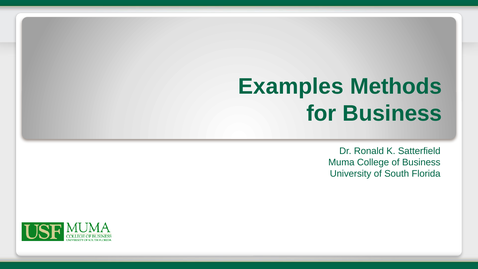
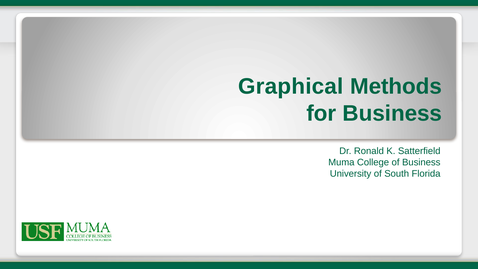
Examples: Examples -> Graphical
